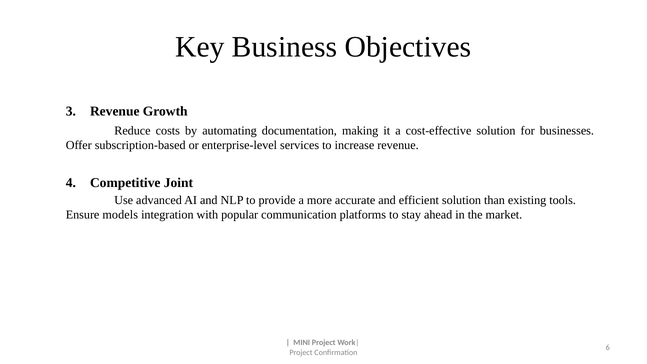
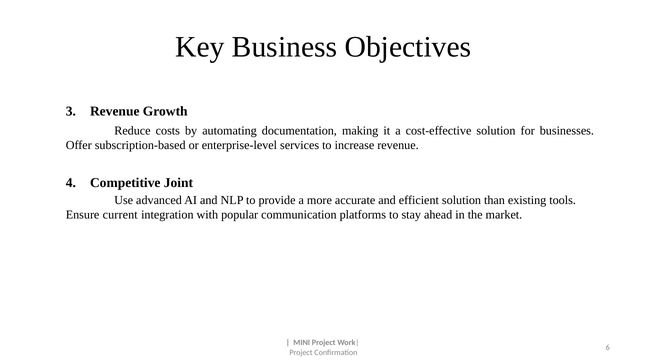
models: models -> current
